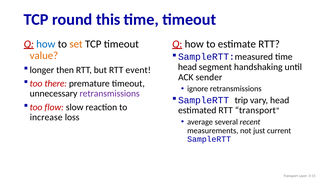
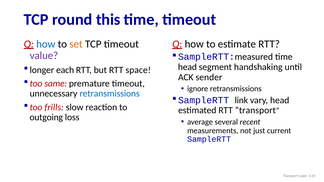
value colour: orange -> purple
then: then -> each
event: event -> space
there: there -> same
retransmissions at (110, 94) colour: purple -> blue
trip: trip -> link
flow: flow -> frills
increase: increase -> outgoing
